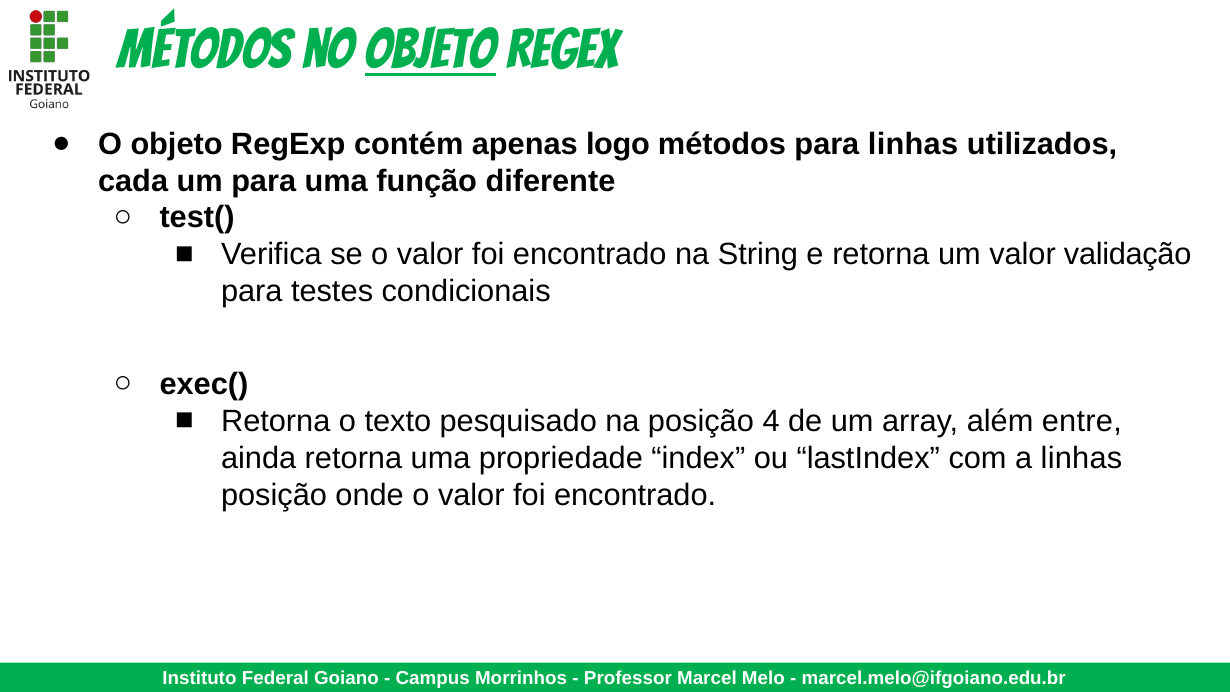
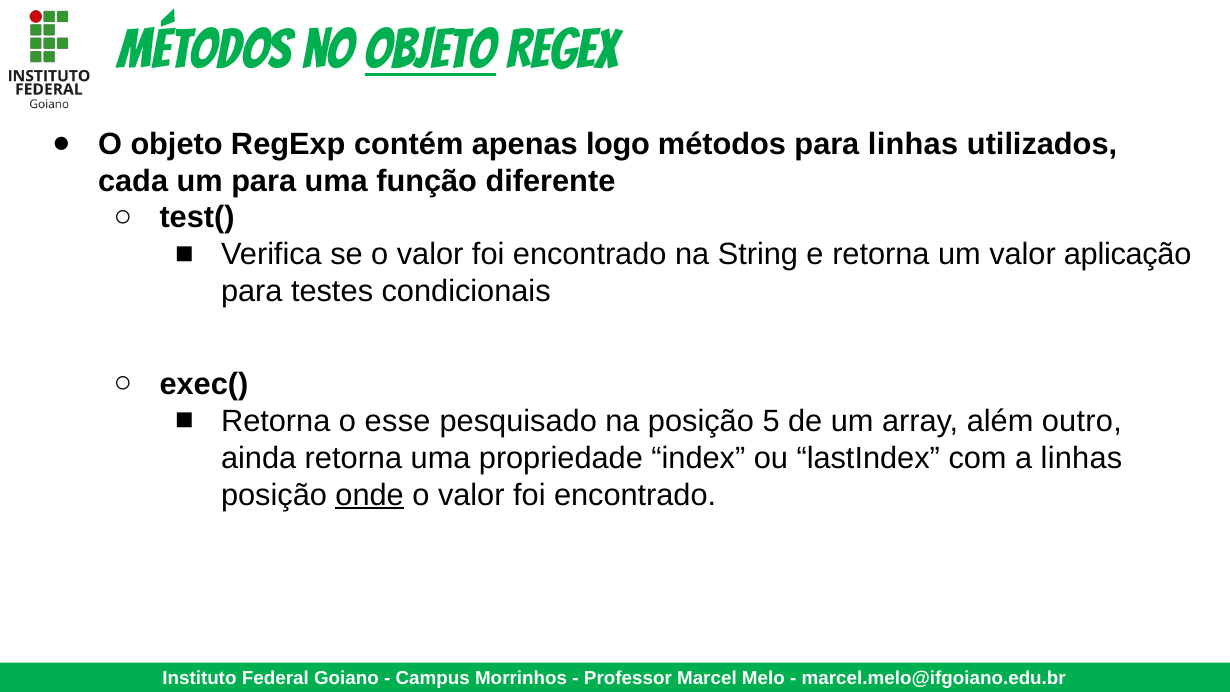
validação: validação -> aplicação
texto: texto -> esse
4: 4 -> 5
entre: entre -> outro
onde underline: none -> present
